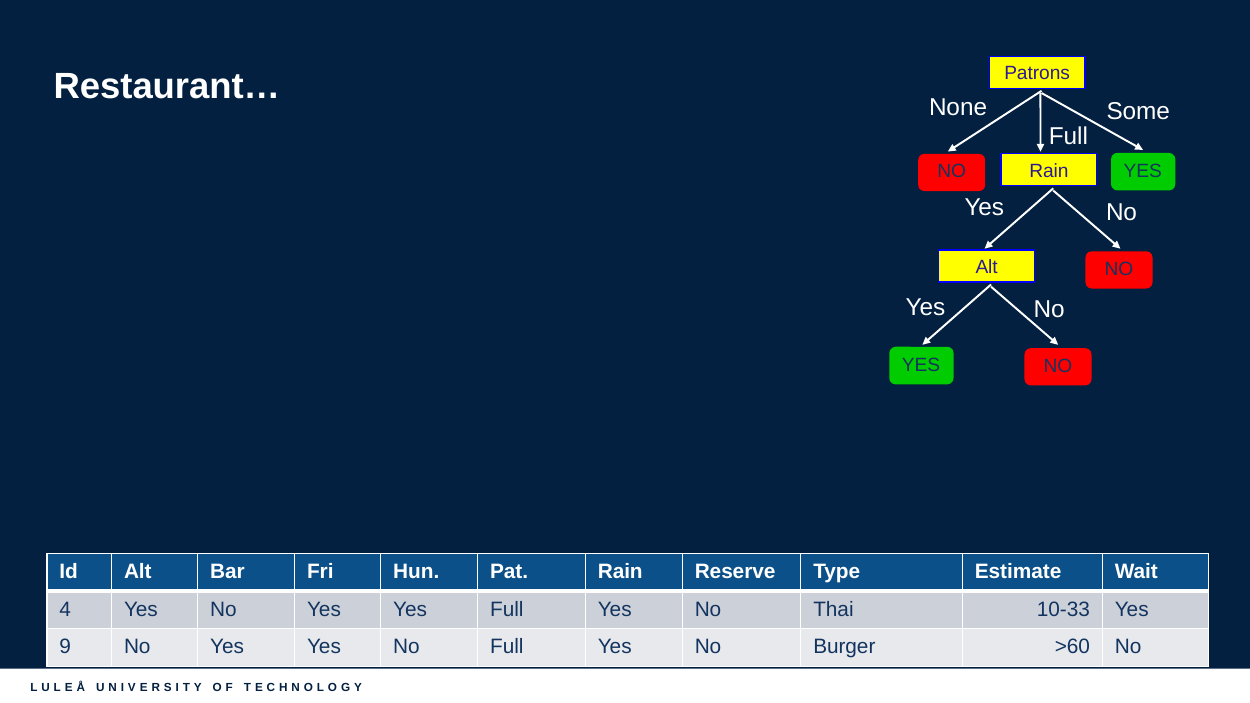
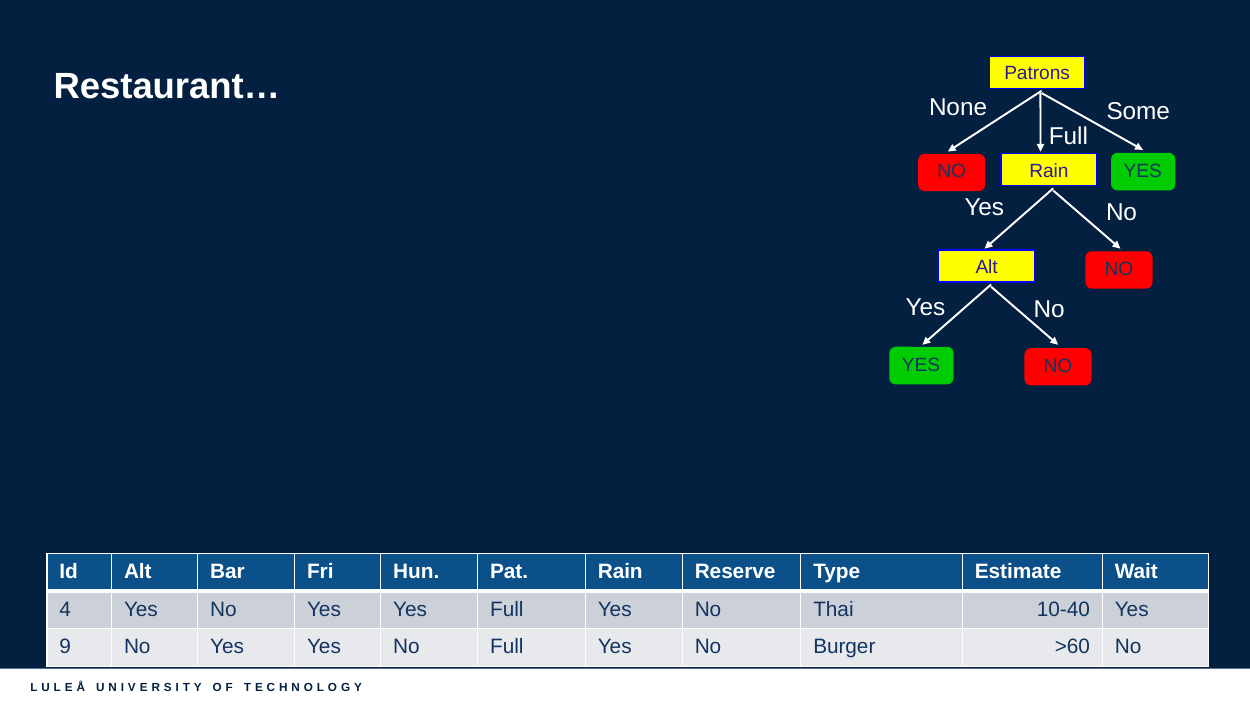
10-33: 10-33 -> 10-40
